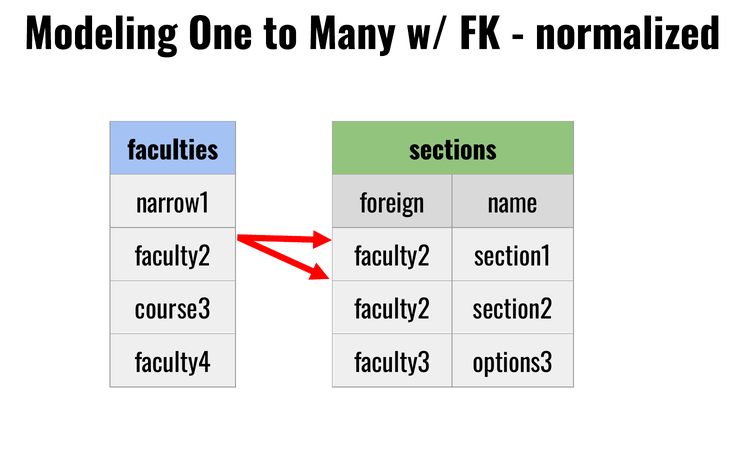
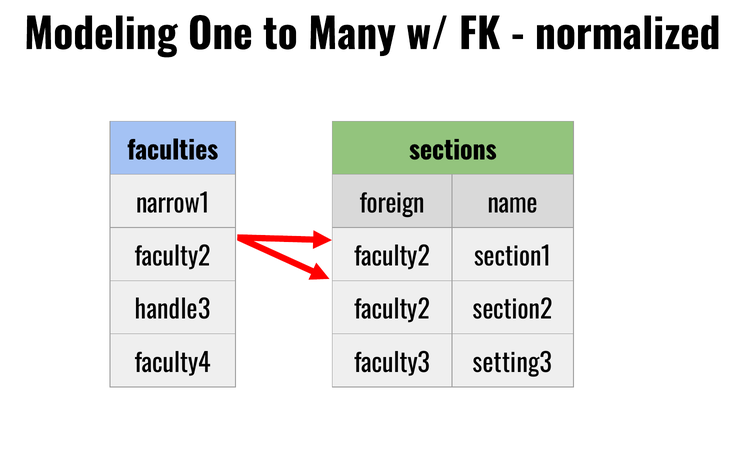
course3: course3 -> handle3
options3: options3 -> setting3
